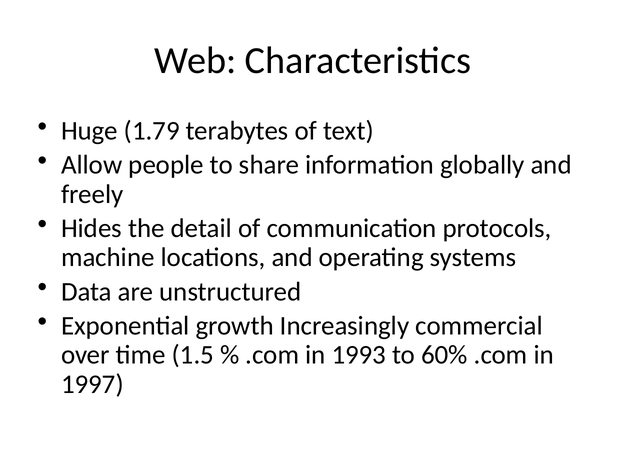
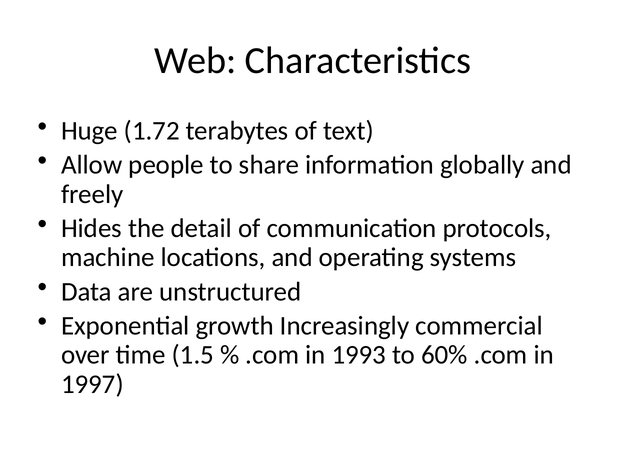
1.79: 1.79 -> 1.72
